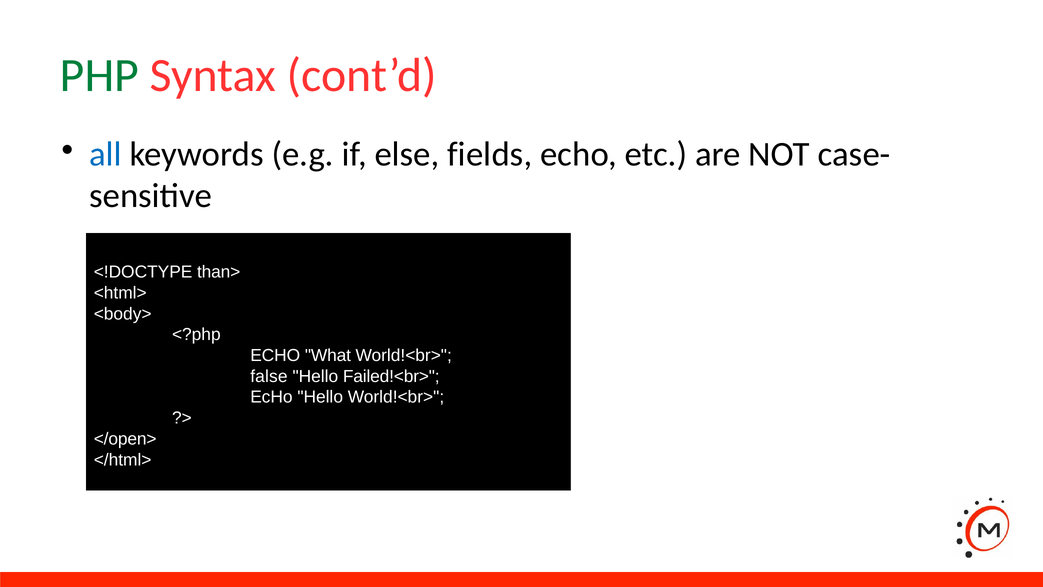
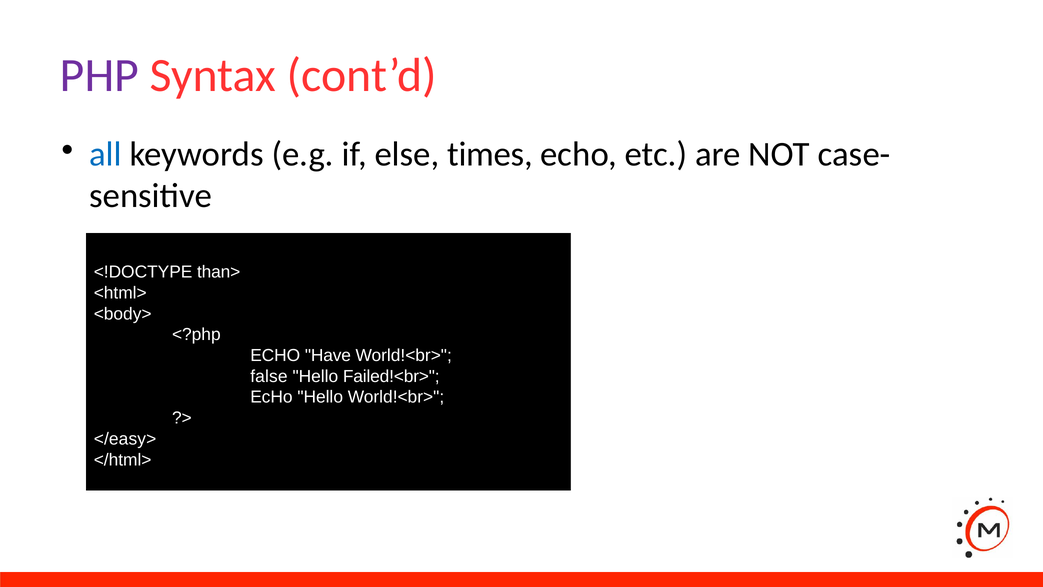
PHP colour: green -> purple
fields: fields -> times
What: What -> Have
</open>: </open> -> </easy>
